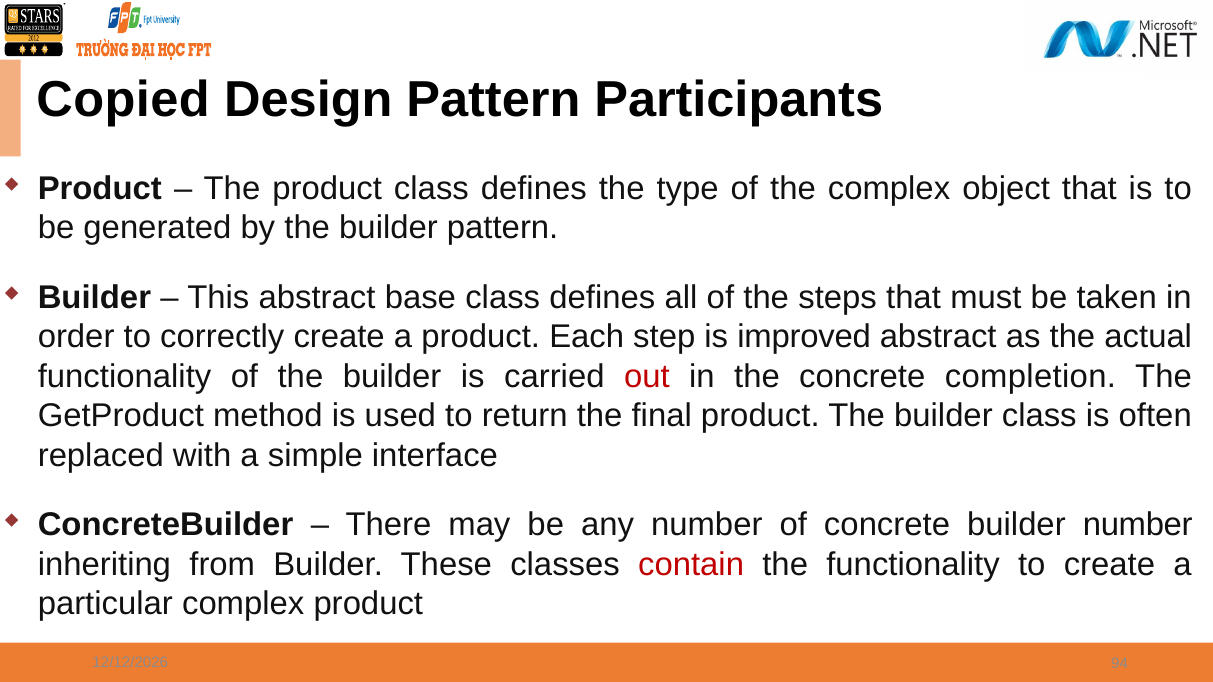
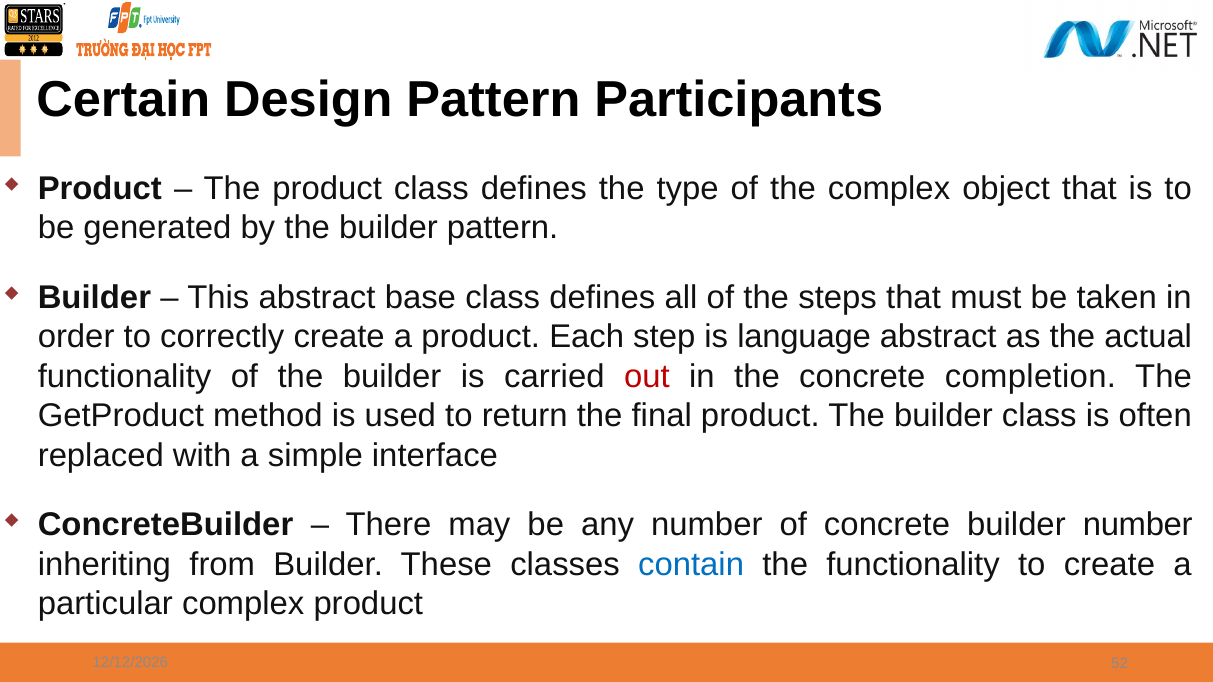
Copied: Copied -> Certain
improved: improved -> language
contain colour: red -> blue
94: 94 -> 52
